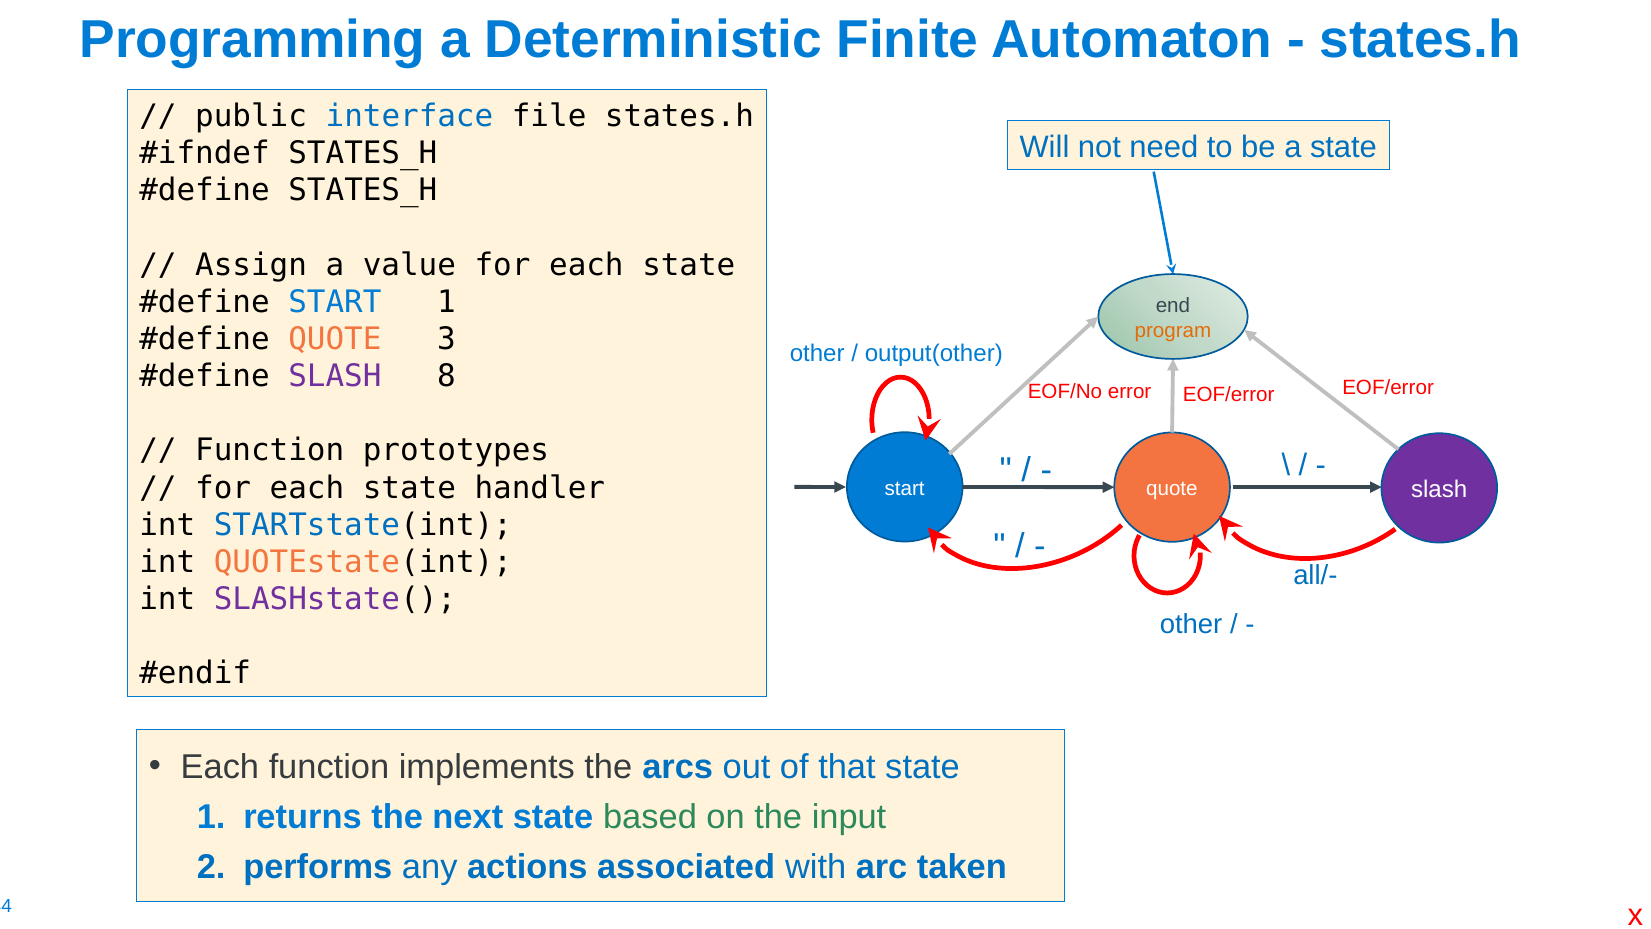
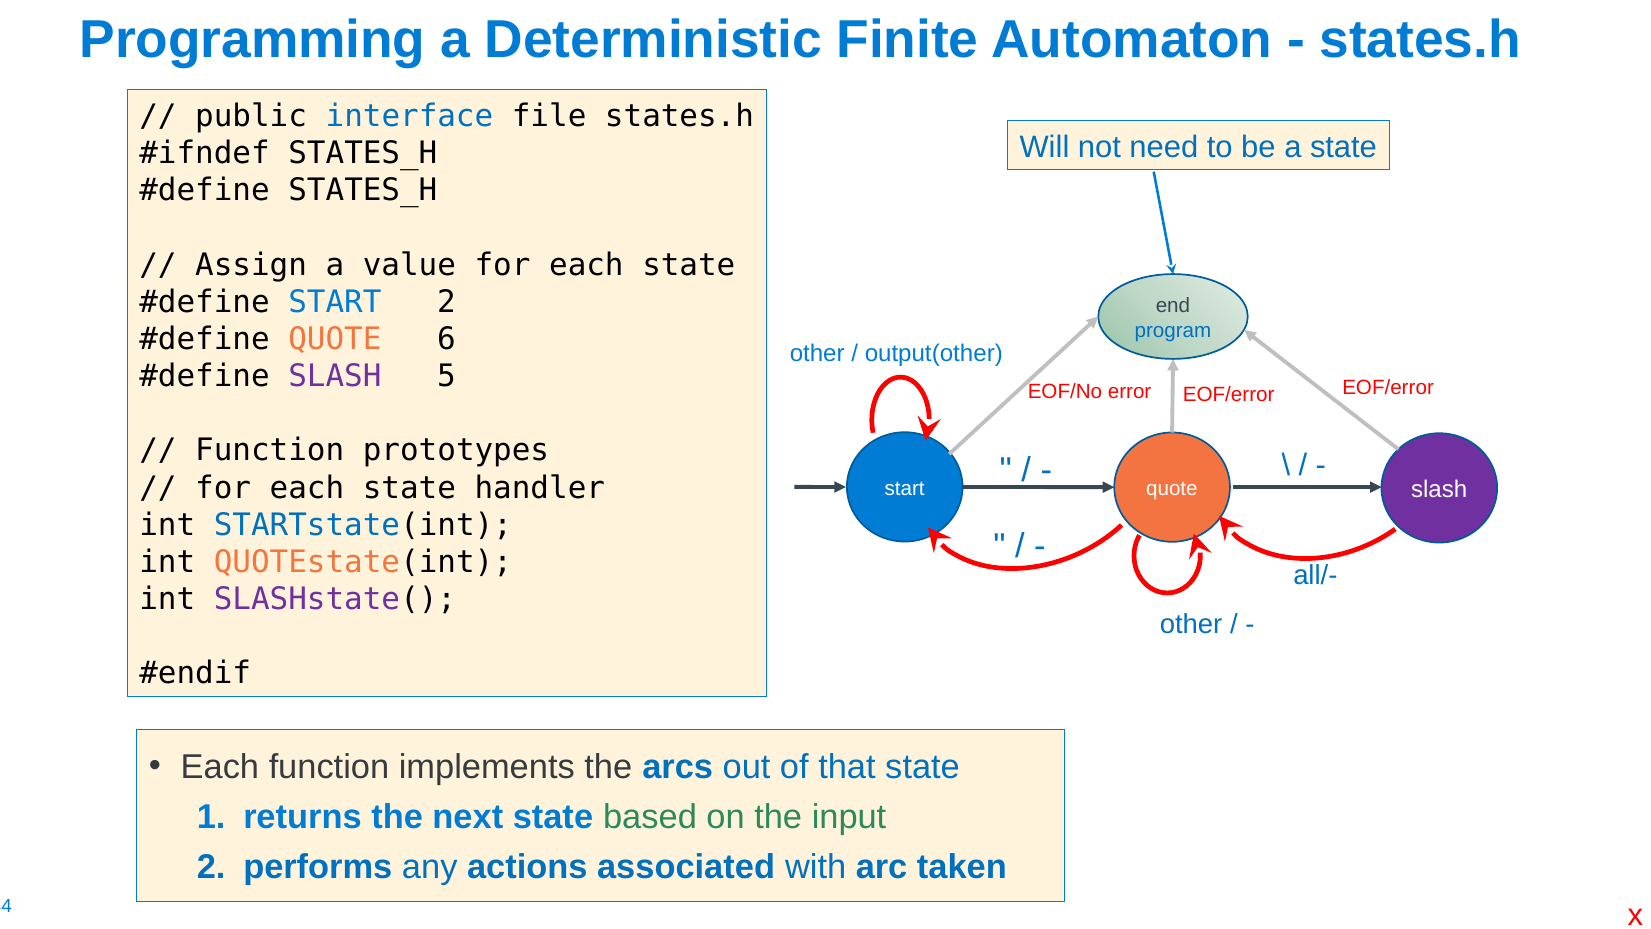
START 1: 1 -> 2
program colour: orange -> blue
3: 3 -> 6
8: 8 -> 5
